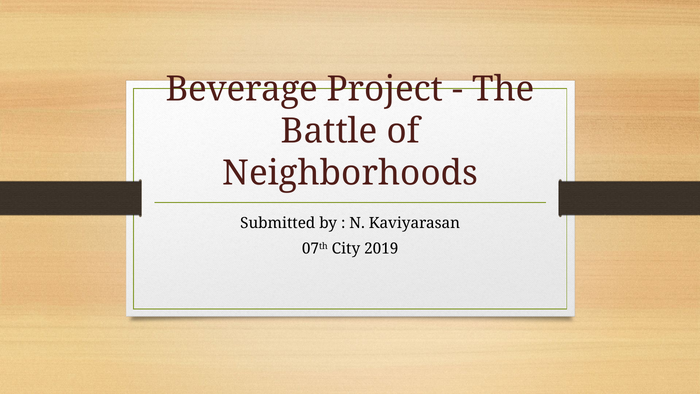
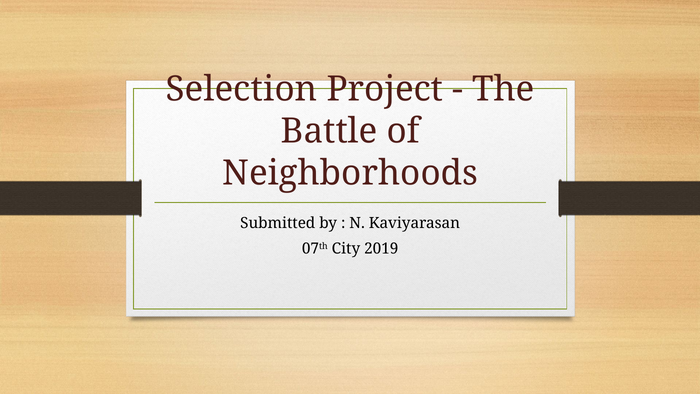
Beverage: Beverage -> Selection
